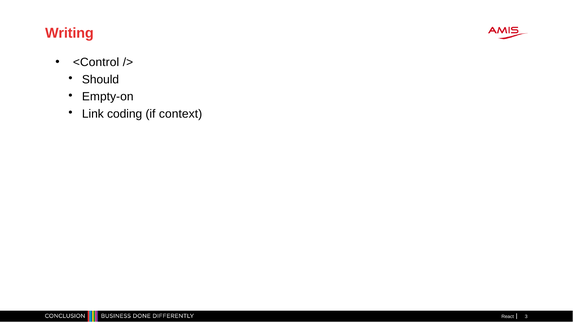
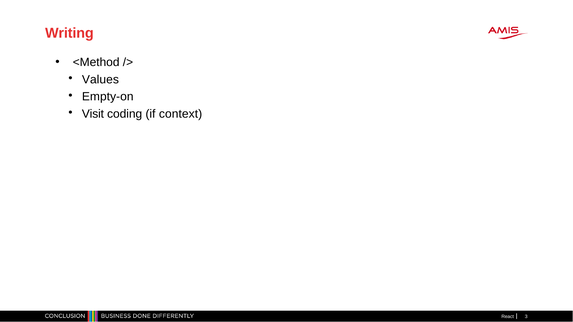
<Control: <Control -> <Method
Should: Should -> Values
Link: Link -> Visit
